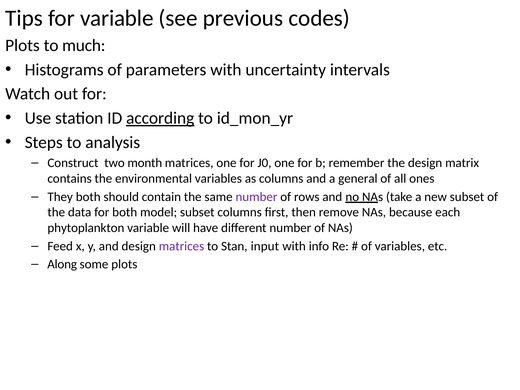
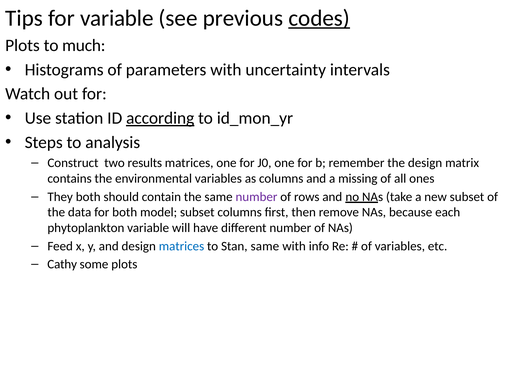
codes underline: none -> present
month: month -> results
general: general -> missing
matrices at (181, 246) colour: purple -> blue
Stan input: input -> same
Along: Along -> Cathy
